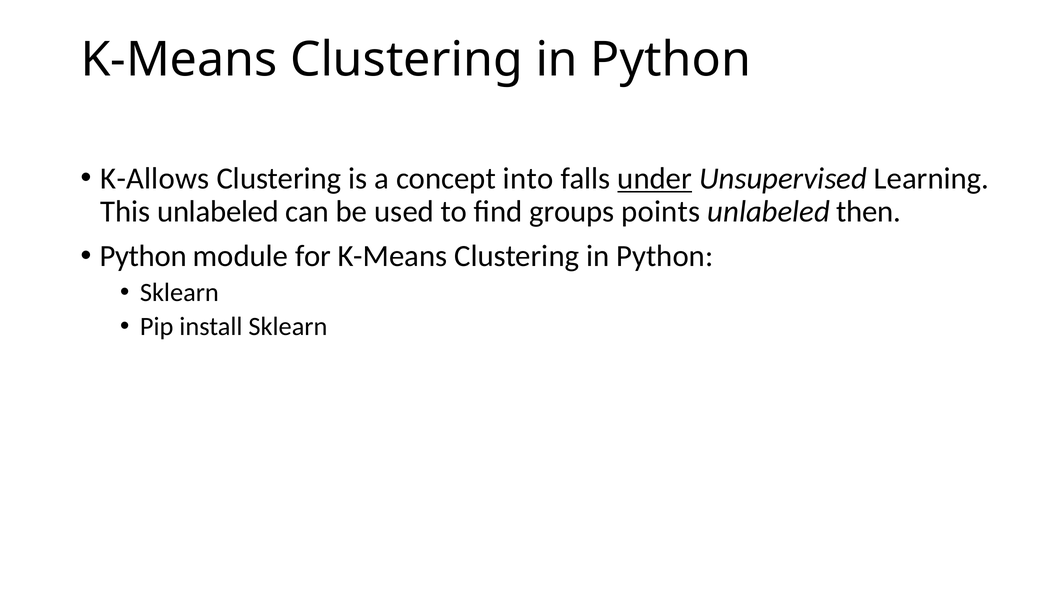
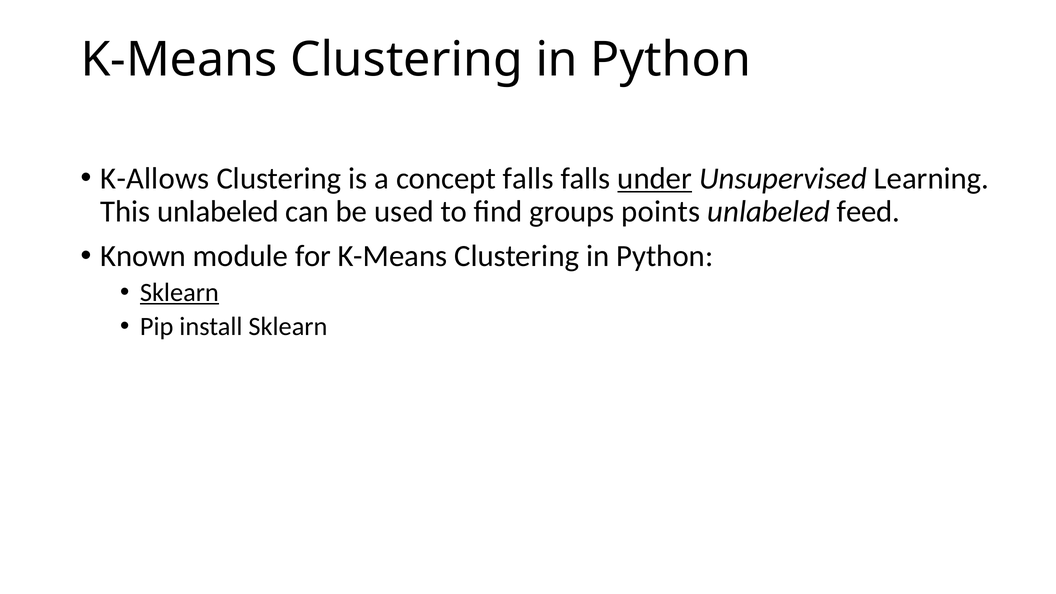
concept into: into -> falls
then: then -> feed
Python at (143, 256): Python -> Known
Sklearn at (179, 292) underline: none -> present
